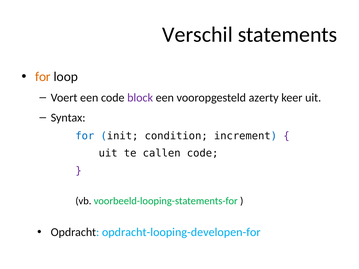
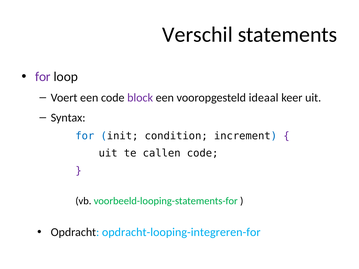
for at (43, 77) colour: orange -> purple
azerty: azerty -> ideaal
opdracht-looping-developen-for: opdracht-looping-developen-for -> opdracht-looping-integreren-for
